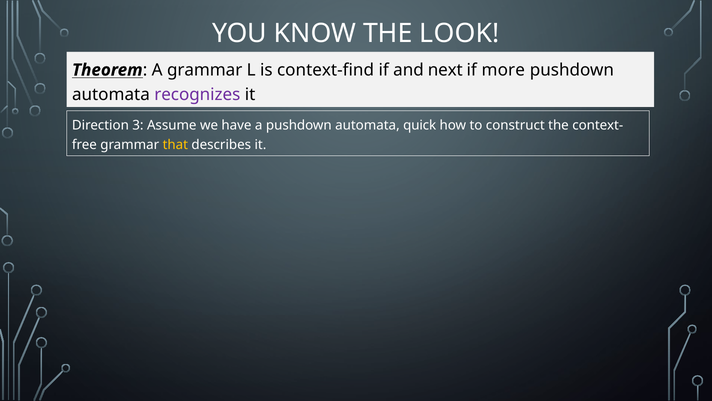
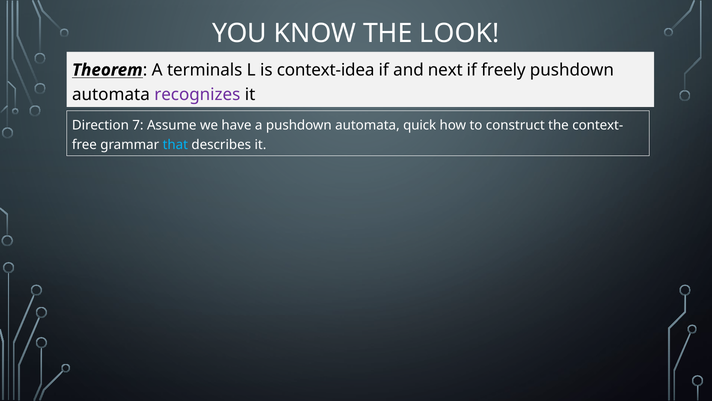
A grammar: grammar -> terminals
context-find: context-find -> context-idea
more: more -> freely
3: 3 -> 7
that colour: yellow -> light blue
